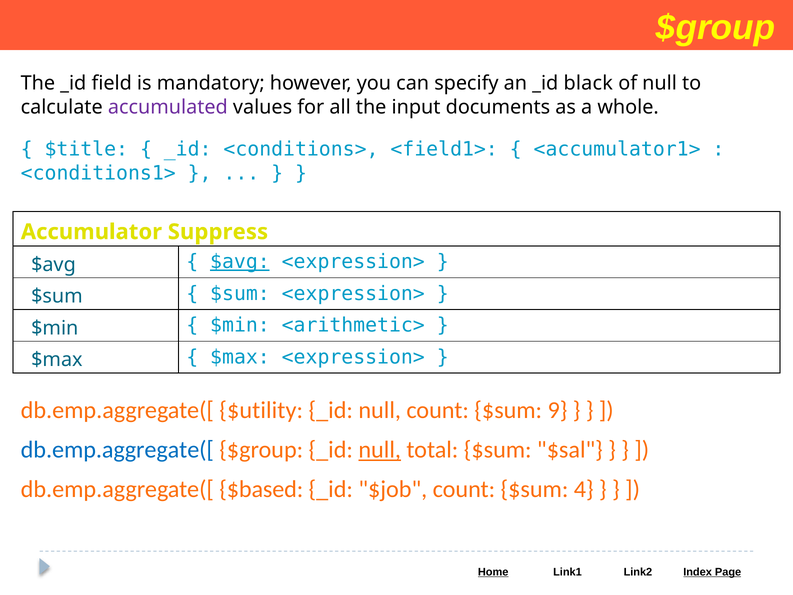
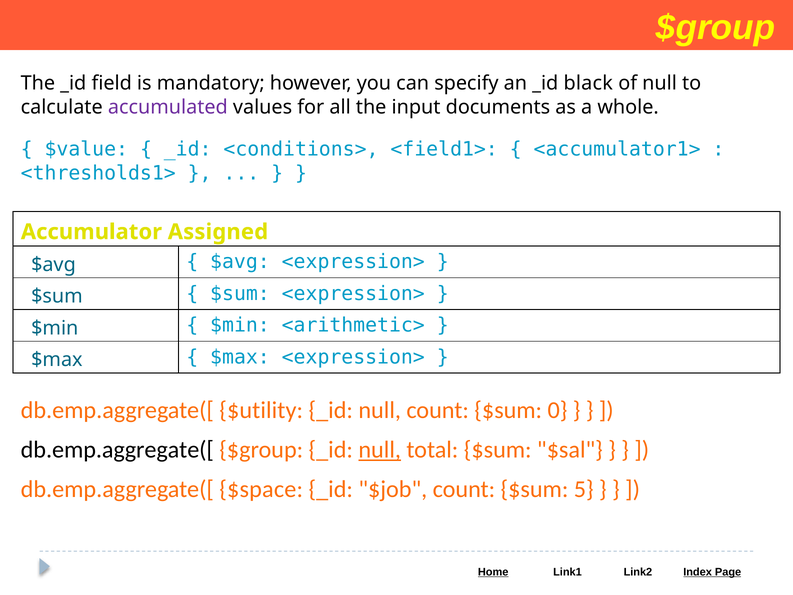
$title: $title -> $value
<conditions1>: <conditions1> -> <thresholds1>
Suppress: Suppress -> Assigned
$avg at (240, 262) underline: present -> none
9: 9 -> 0
db.emp.aggregate([ at (117, 450) colour: blue -> black
$based: $based -> $space
4: 4 -> 5
